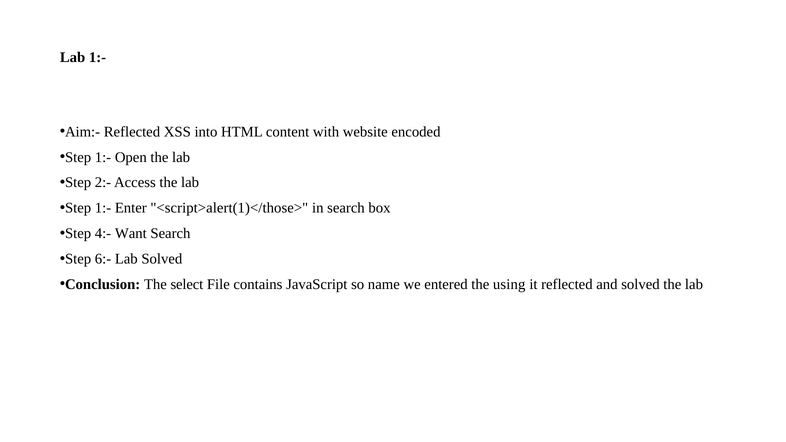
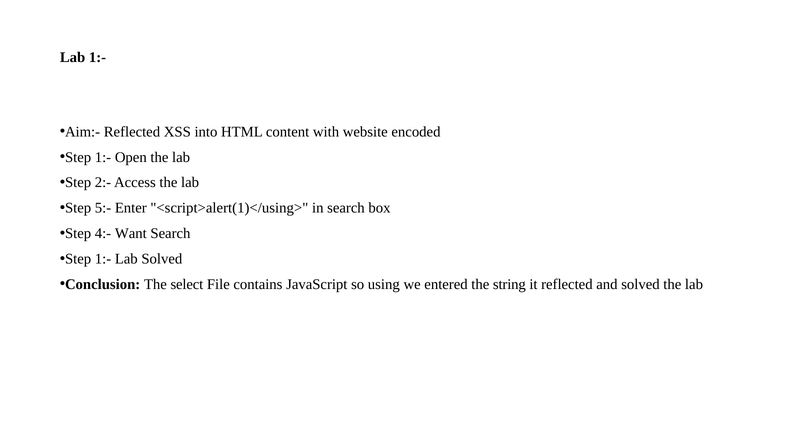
1:- at (103, 208): 1:- -> 5:-
<script>alert(1)</those>: <script>alert(1)</those> -> <script>alert(1)</using>
6:- at (103, 259): 6:- -> 1:-
name: name -> using
using: using -> string
